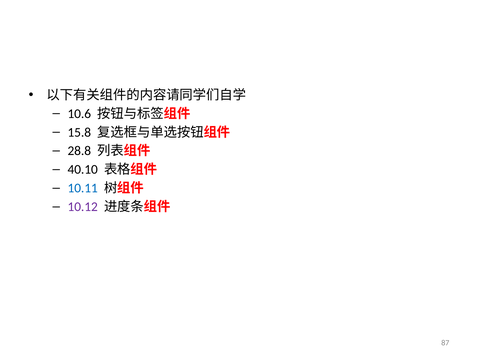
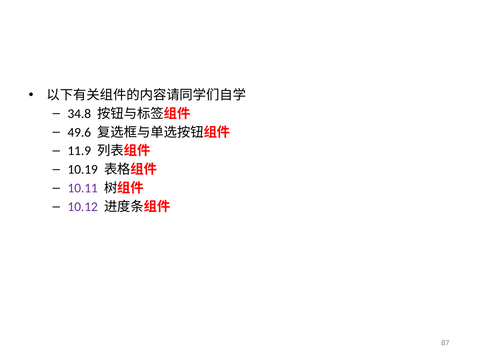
10.6: 10.6 -> 34.8
15.8: 15.8 -> 49.6
28.8: 28.8 -> 11.9
40.10: 40.10 -> 10.19
10.11 colour: blue -> purple
